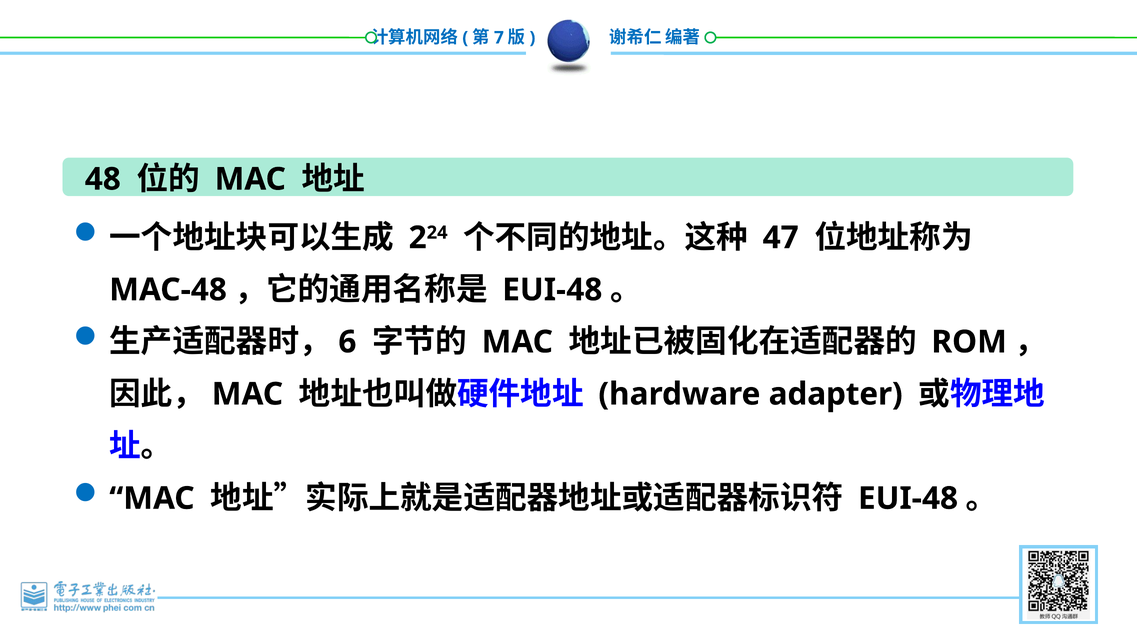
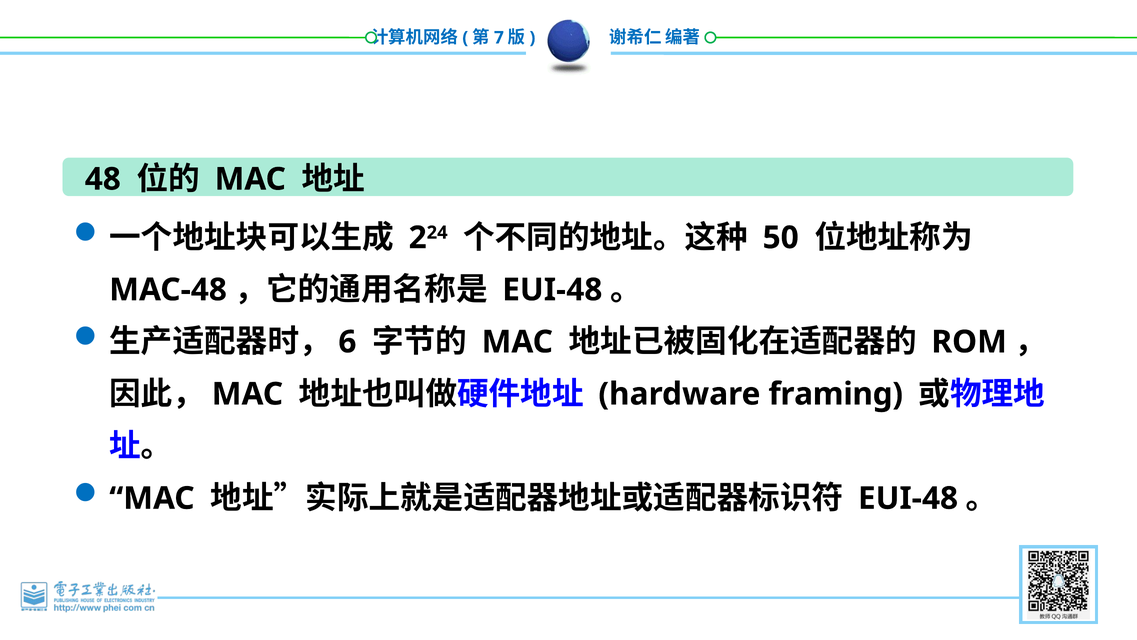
47: 47 -> 50
adapter: adapter -> framing
